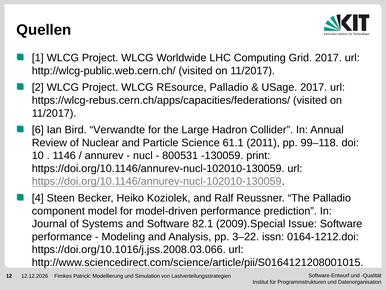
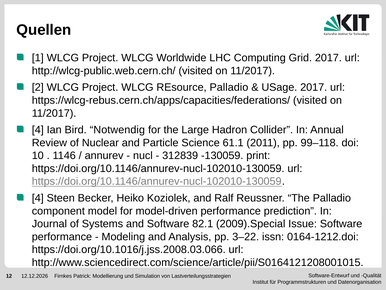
6 at (38, 130): 6 -> 4
Verwandte: Verwandte -> Notwendig
800531: 800531 -> 312839
